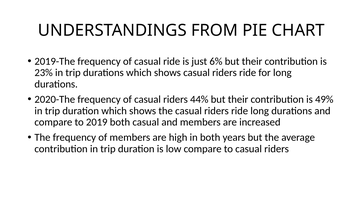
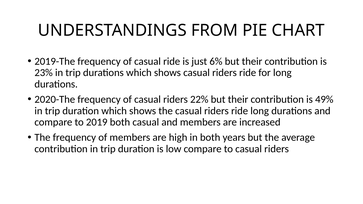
44%: 44% -> 22%
